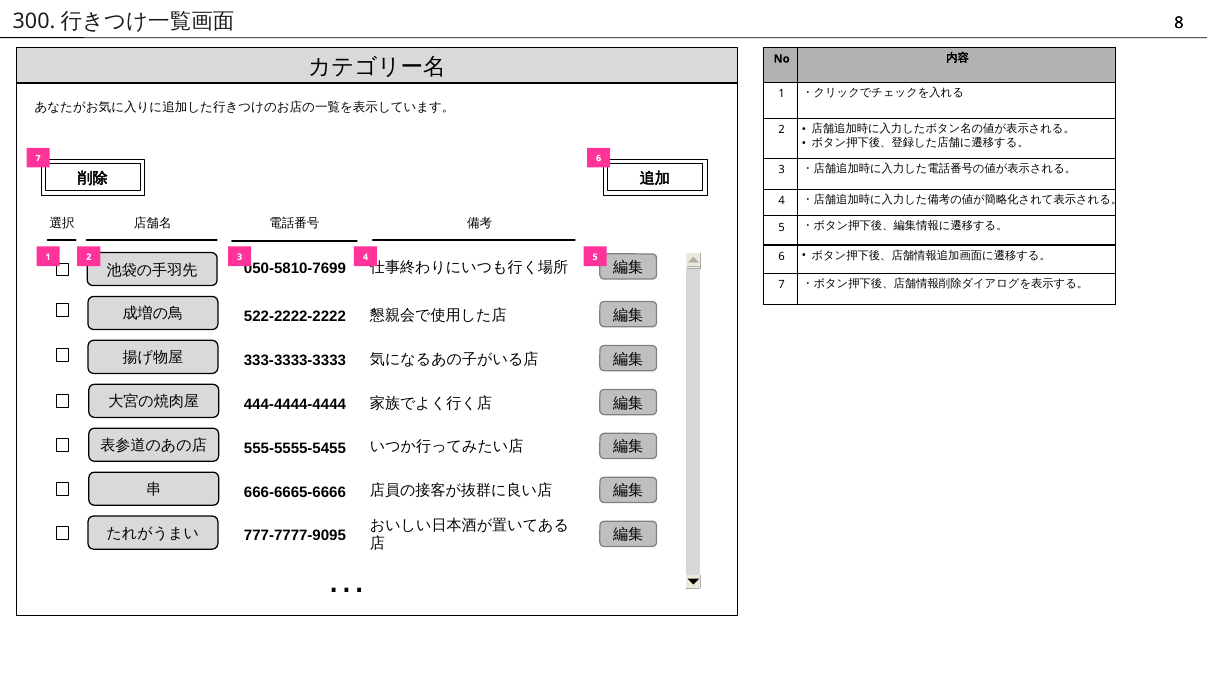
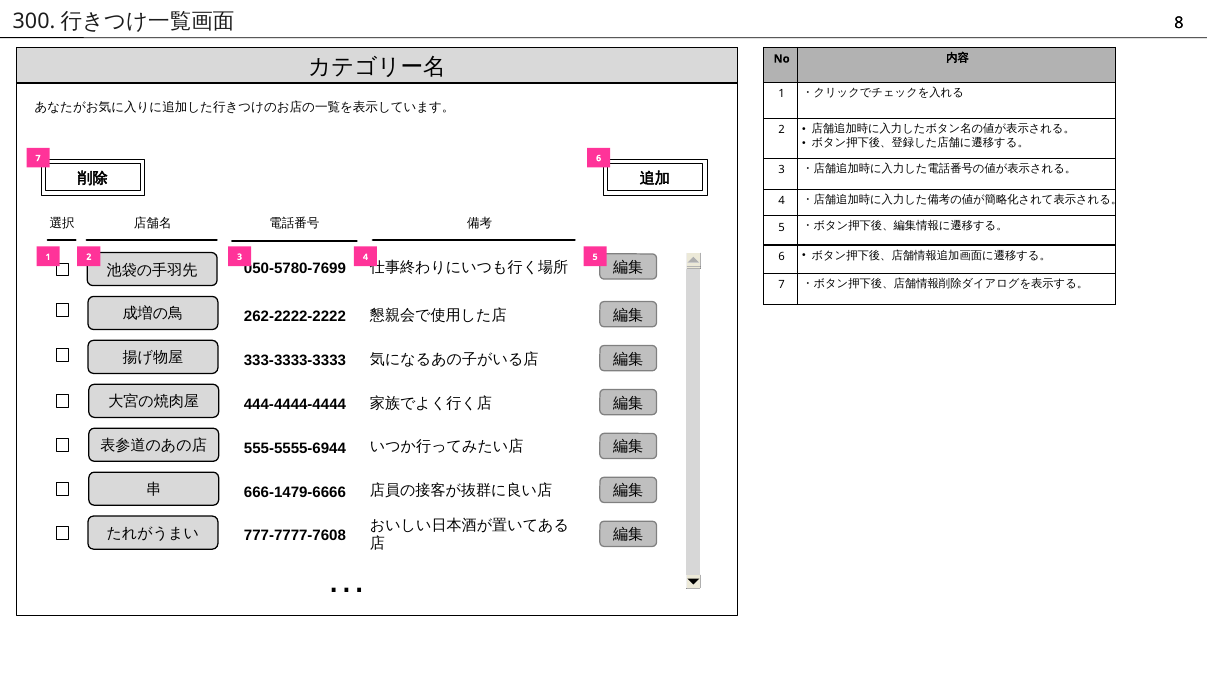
050-5810-7699: 050-5810-7699 -> 050-5780-7699
522-2222-2222: 522-2222-2222 -> 262-2222-2222
555-5555-5455: 555-5555-5455 -> 555-5555-6944
666-6665-6666: 666-6665-6666 -> 666-1479-6666
777-7777-9095: 777-7777-9095 -> 777-7777-7608
